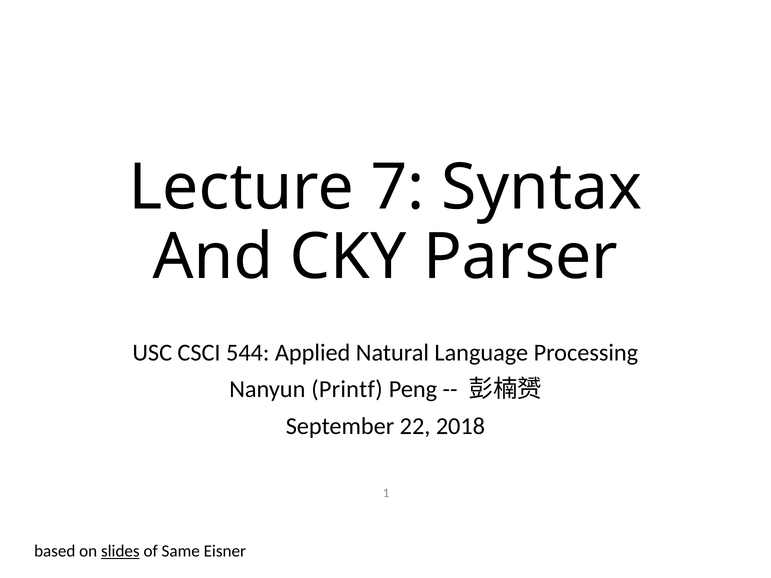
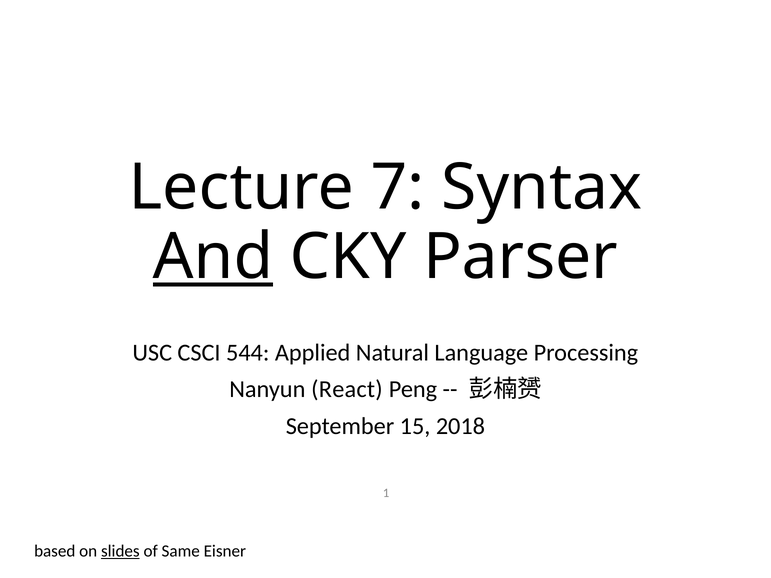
And underline: none -> present
Printf: Printf -> React
22: 22 -> 15
